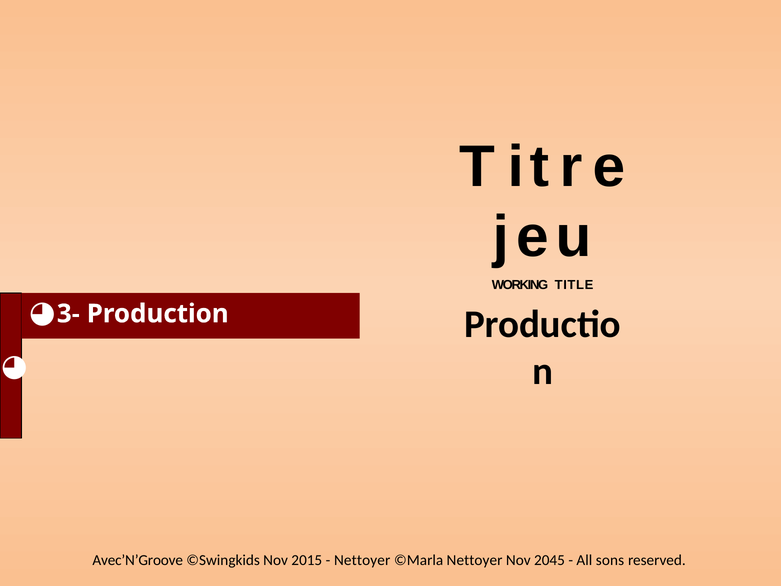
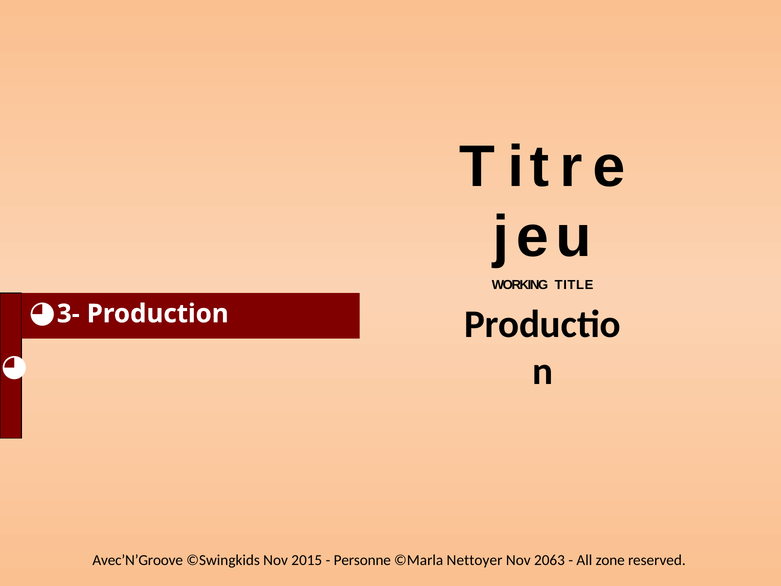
Nettoyer at (362, 560): Nettoyer -> Personne
2045: 2045 -> 2063
sons: sons -> zone
